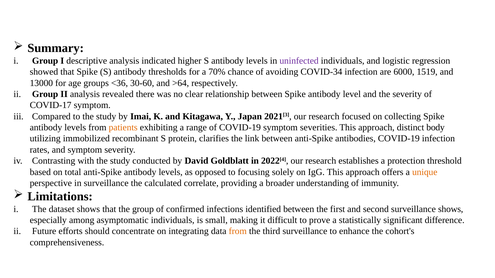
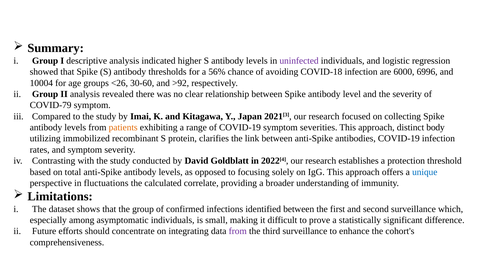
70%: 70% -> 56%
COVID-34: COVID-34 -> COVID-18
1519: 1519 -> 6996
13000: 13000 -> 10004
<36: <36 -> <26
>64: >64 -> >92
COVID-17: COVID-17 -> COVID-79
unique colour: orange -> blue
in surveillance: surveillance -> fluctuations
surveillance shows: shows -> which
from at (238, 232) colour: orange -> purple
